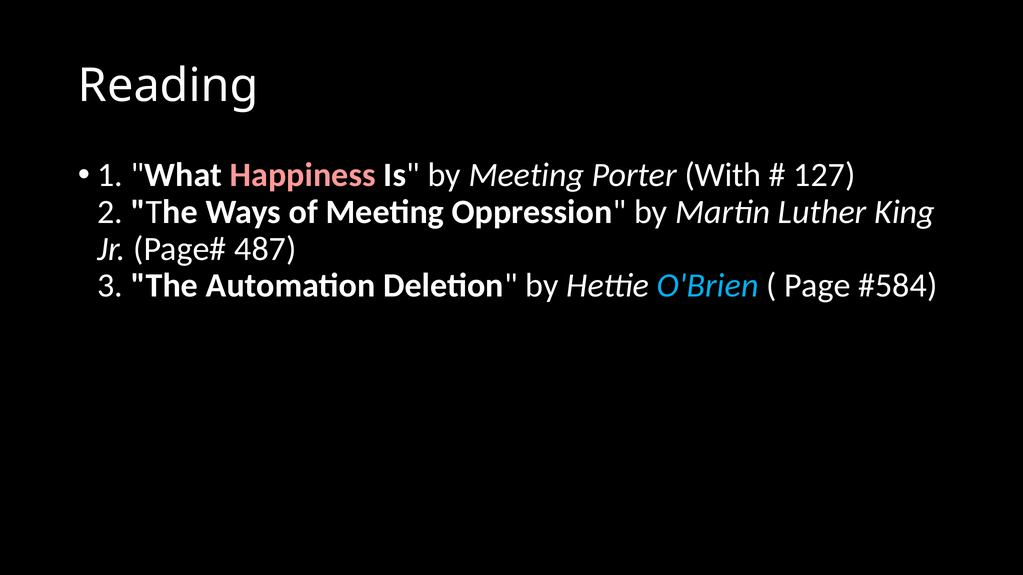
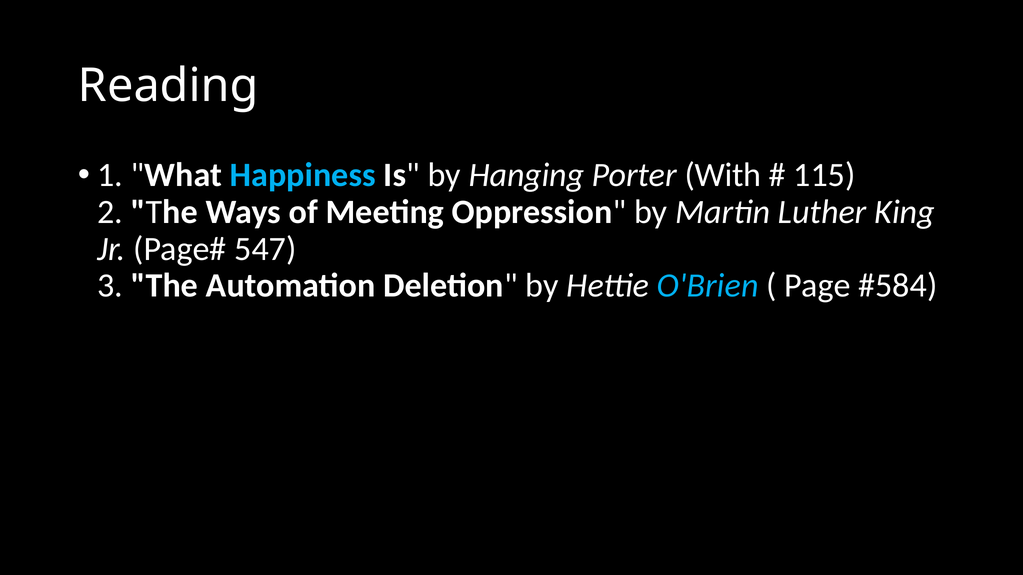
Happiness colour: pink -> light blue
by Meeting: Meeting -> Hanging
127: 127 -> 115
487: 487 -> 547
